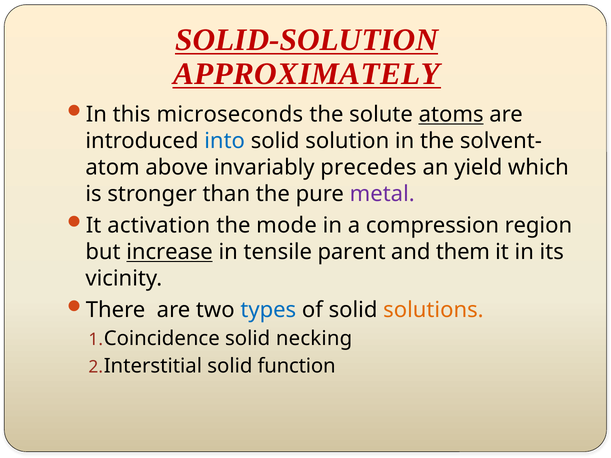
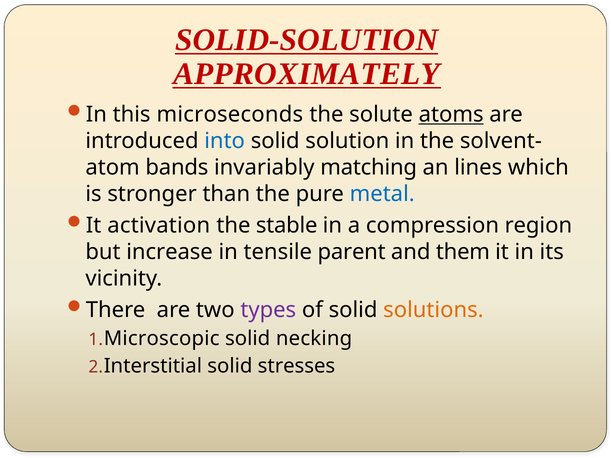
above: above -> bands
precedes: precedes -> matching
yield: yield -> lines
metal colour: purple -> blue
mode: mode -> stable
increase underline: present -> none
types colour: blue -> purple
Coincidence: Coincidence -> Microscopic
function: function -> stresses
